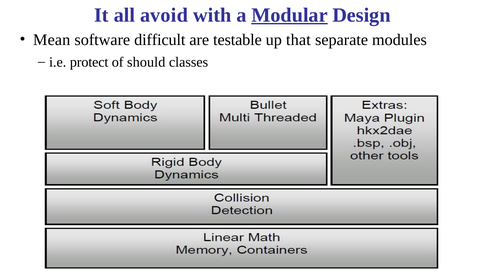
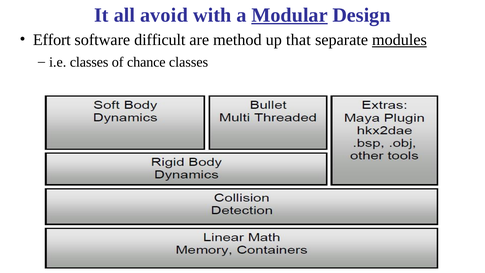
Mean: Mean -> Effort
testable: testable -> method
modules underline: none -> present
i.e protect: protect -> classes
should: should -> chance
